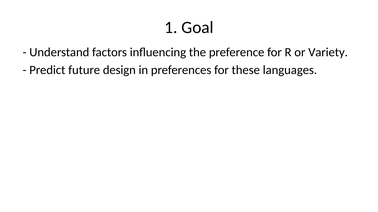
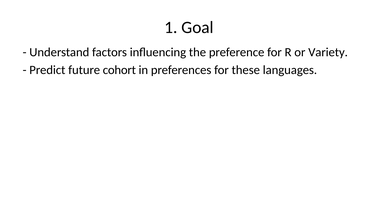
design: design -> cohort
